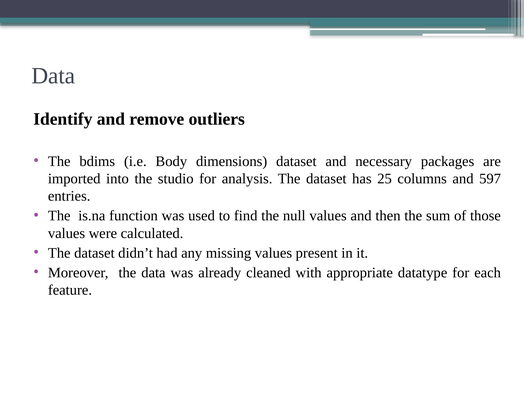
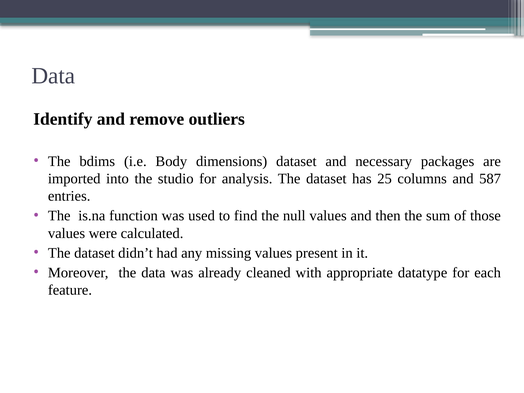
597: 597 -> 587
